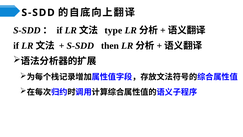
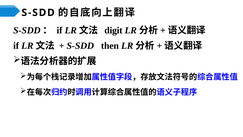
type: type -> digit
